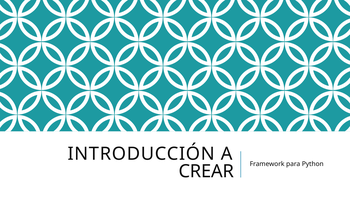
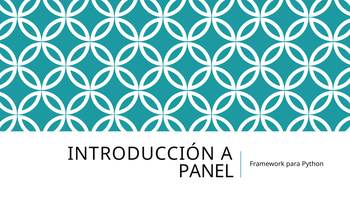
CREAR: CREAR -> PANEL
